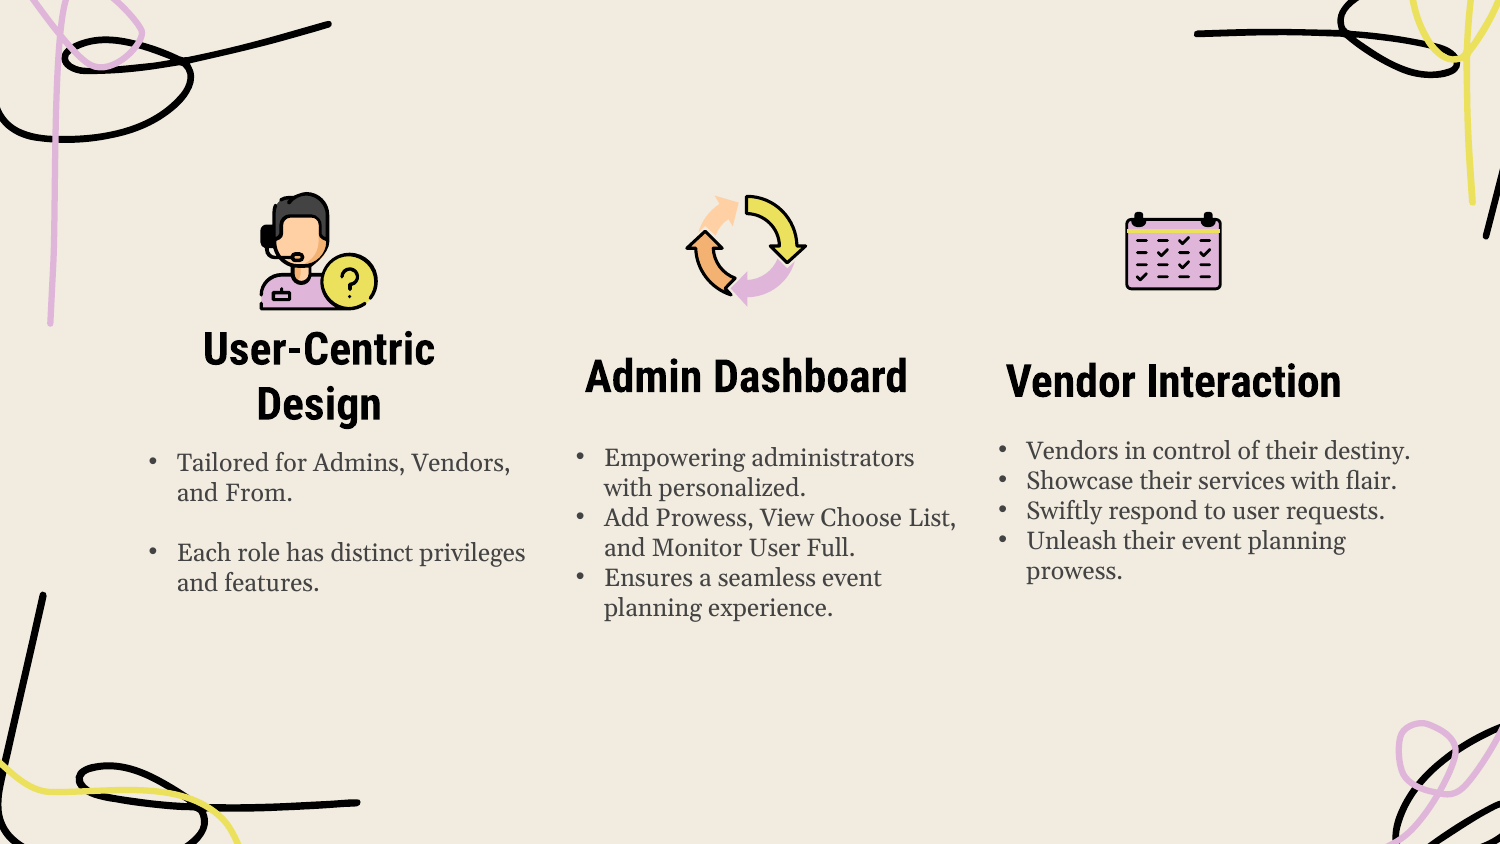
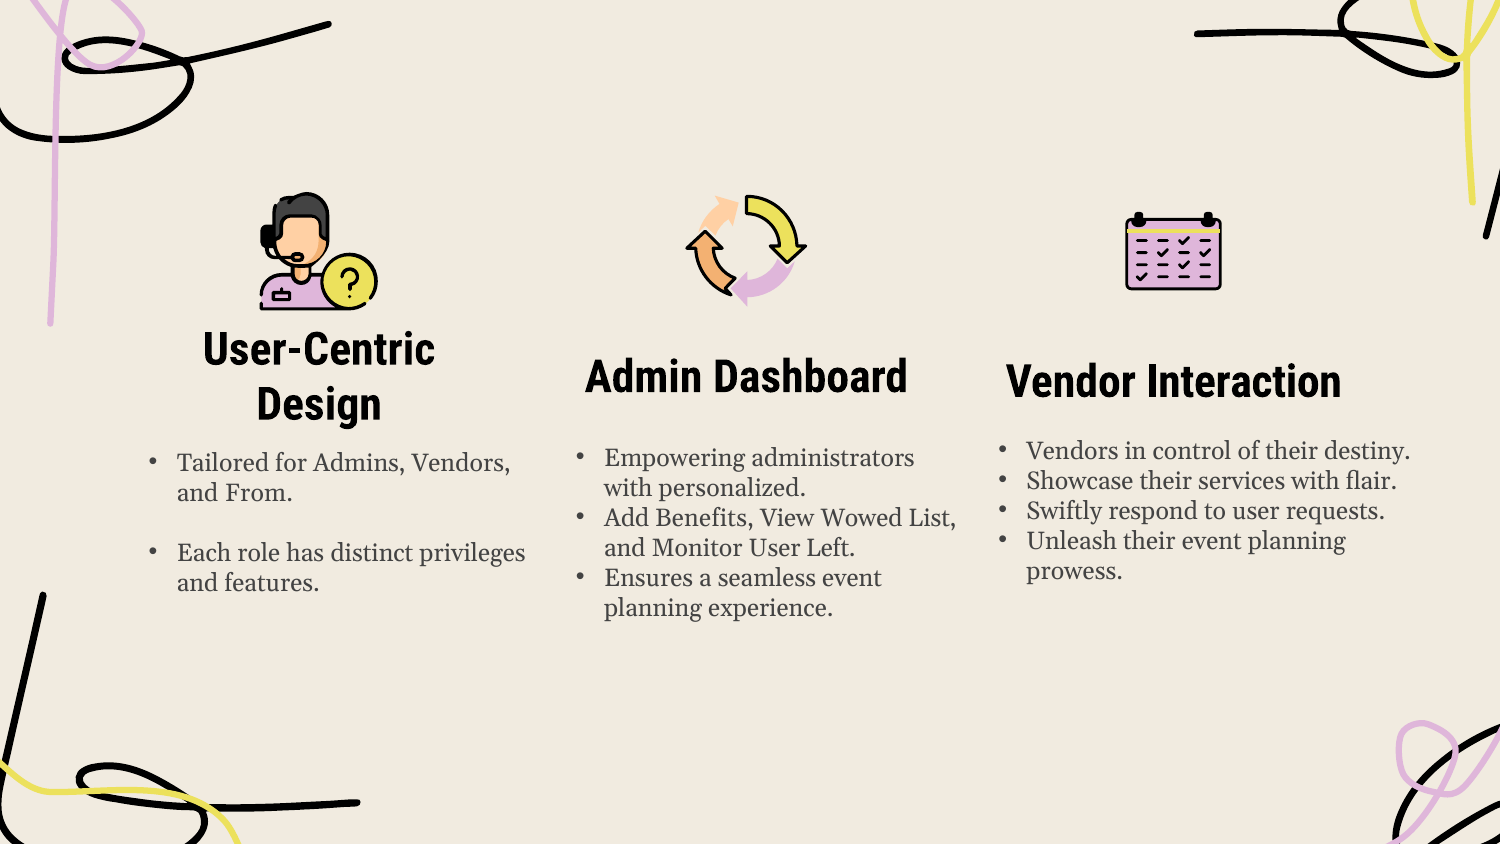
Add Prowess: Prowess -> Benefits
Choose: Choose -> Wowed
Full: Full -> Left
